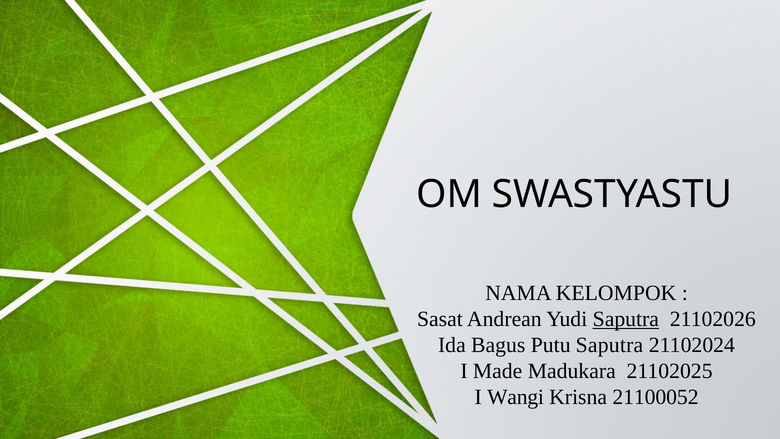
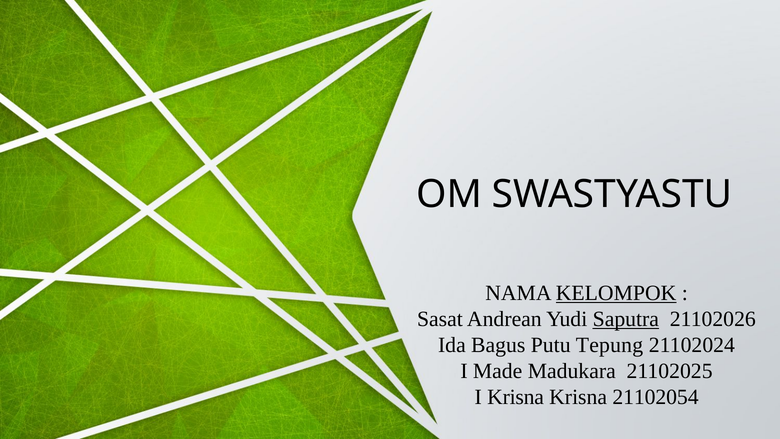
KELOMPOK underline: none -> present
Putu Saputra: Saputra -> Tepung
I Wangi: Wangi -> Krisna
21100052: 21100052 -> 21102054
